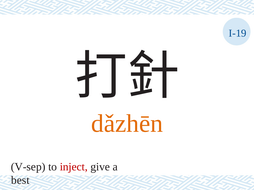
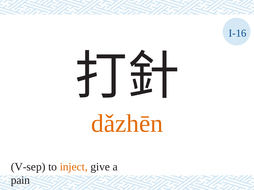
I-19: I-19 -> I-16
inject colour: red -> orange
best: best -> pain
